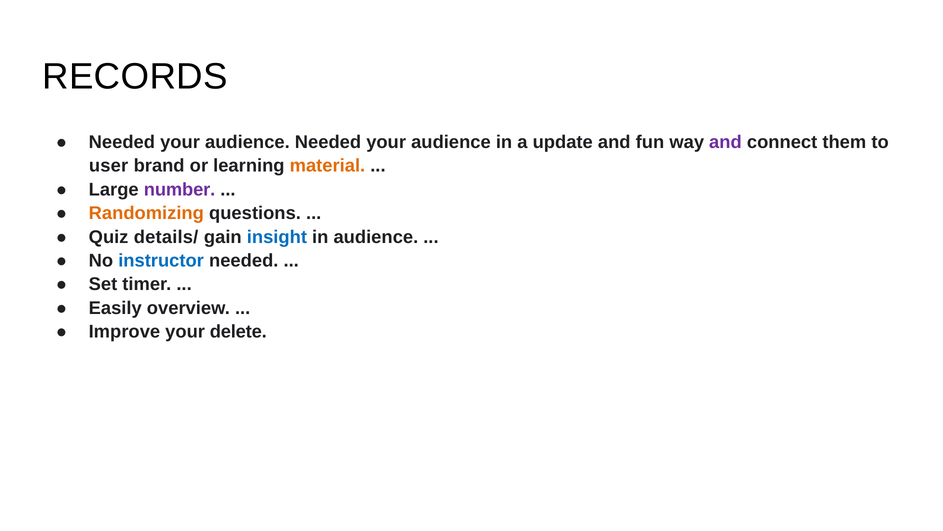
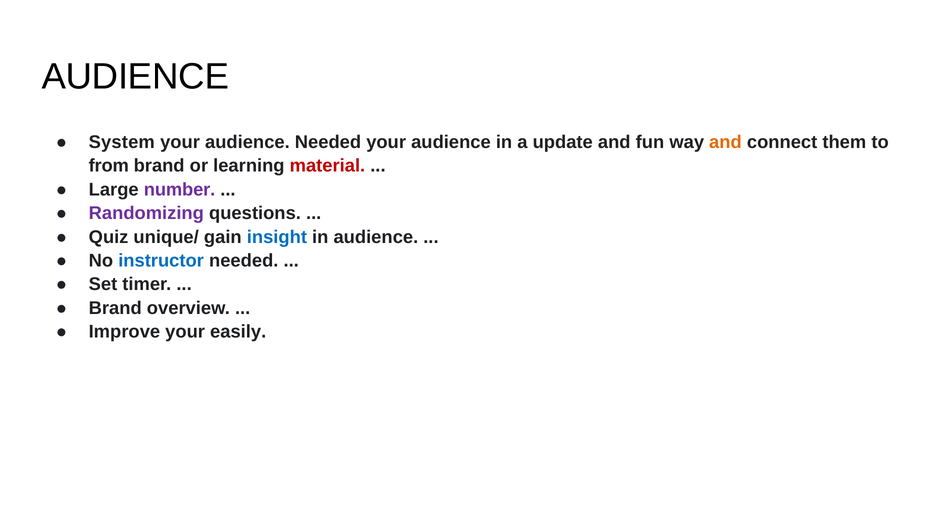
RECORDS at (135, 76): RECORDS -> AUDIENCE
Needed at (122, 142): Needed -> System
and at (725, 142) colour: purple -> orange
user: user -> from
material colour: orange -> red
Randomizing colour: orange -> purple
details/: details/ -> unique/
Easily at (115, 308): Easily -> Brand
delete: delete -> easily
